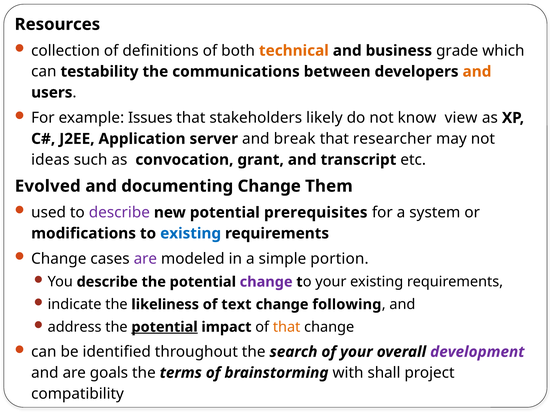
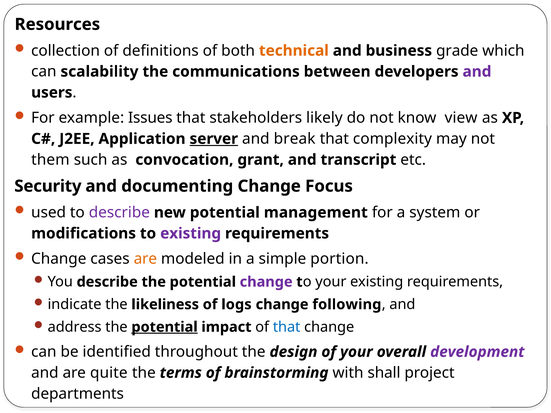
testability: testability -> scalability
and at (477, 72) colour: orange -> purple
server underline: none -> present
researcher: researcher -> complexity
ideas: ideas -> them
Evolved: Evolved -> Security
Them: Them -> Focus
prerequisites: prerequisites -> management
existing at (191, 234) colour: blue -> purple
are at (145, 259) colour: purple -> orange
text: text -> logs
that at (287, 327) colour: orange -> blue
search: search -> design
goals: goals -> quite
compatibility: compatibility -> departments
